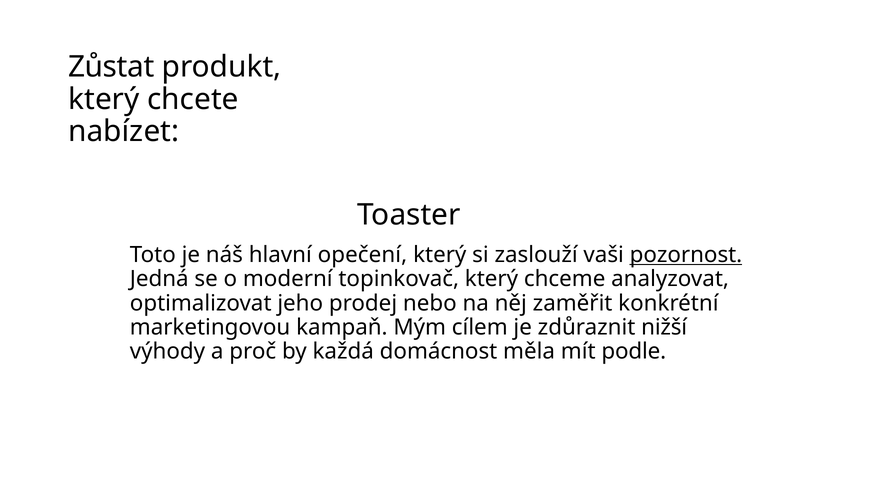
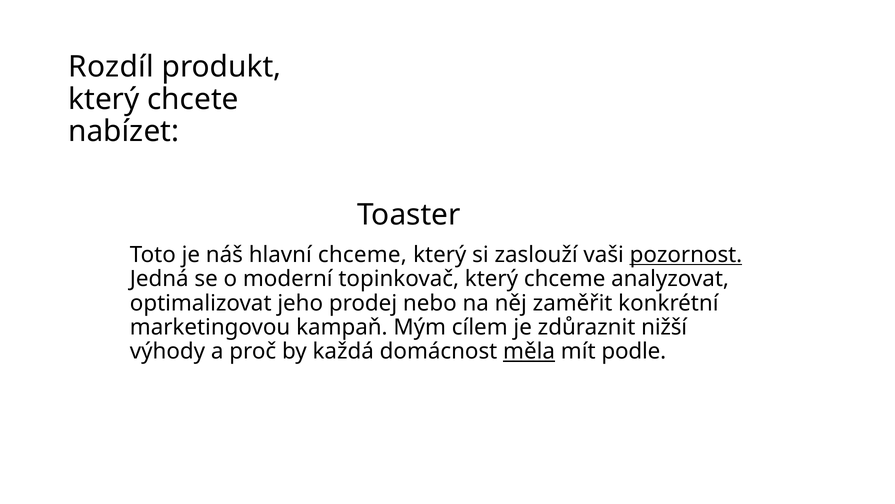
Zůstat: Zůstat -> Rozdíl
hlavní opečení: opečení -> chceme
měla underline: none -> present
